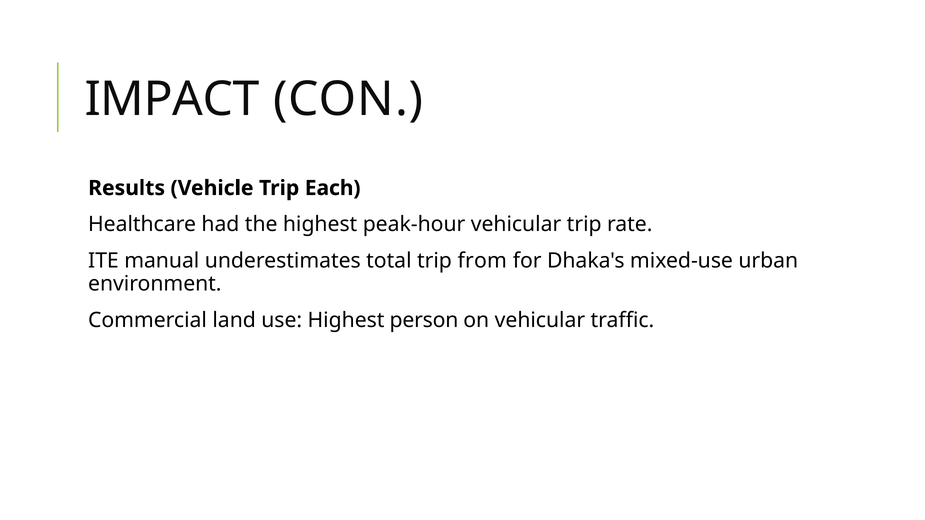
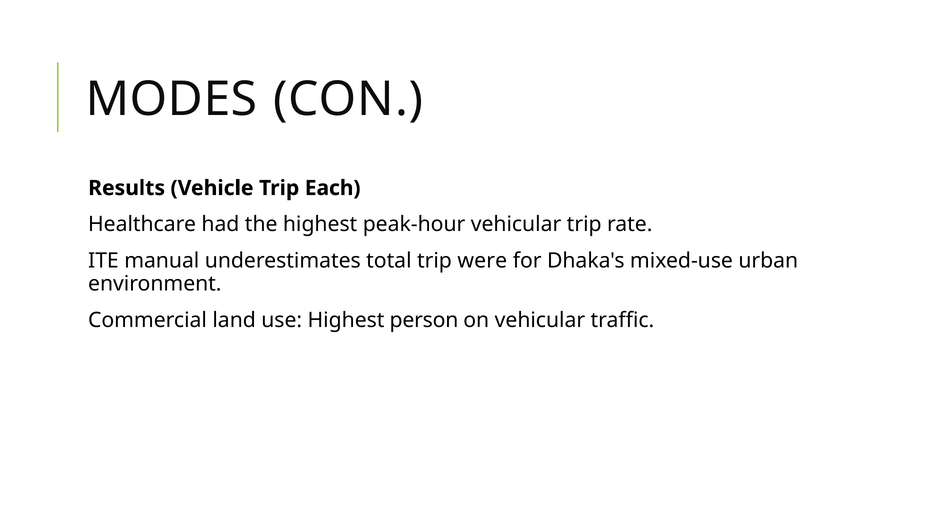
IMPACT: IMPACT -> MODES
from: from -> were
